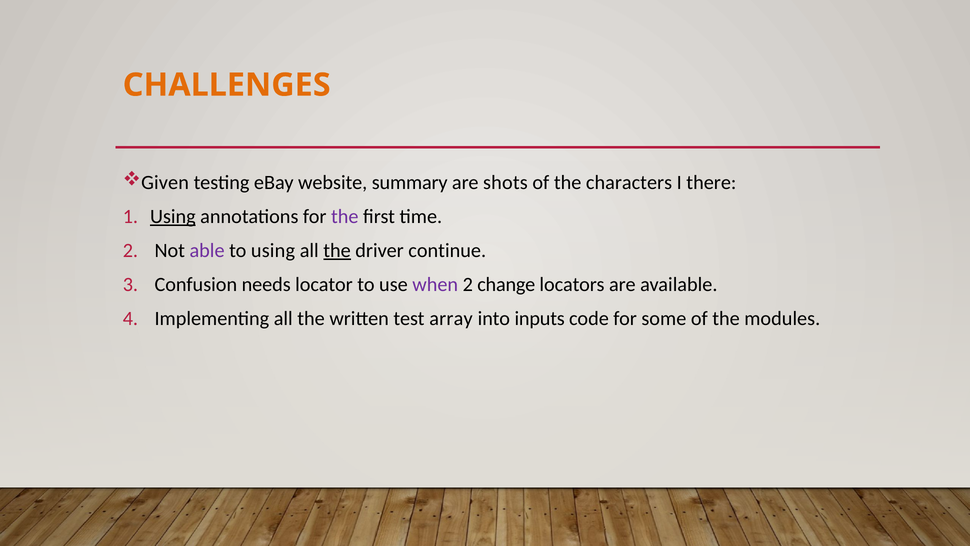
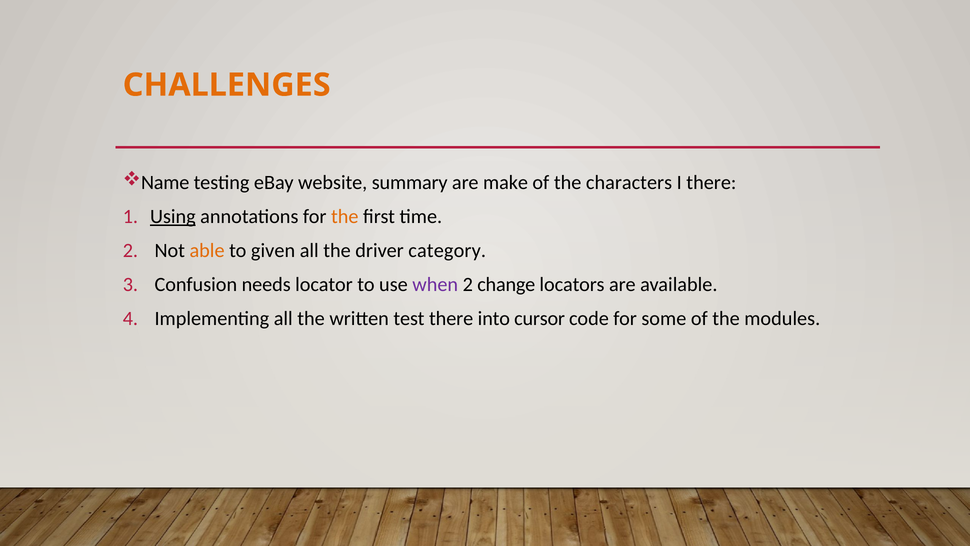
Given: Given -> Name
shots: shots -> make
the at (345, 216) colour: purple -> orange
able colour: purple -> orange
to using: using -> given
the at (337, 250) underline: present -> none
continue: continue -> category
test array: array -> there
inputs: inputs -> cursor
